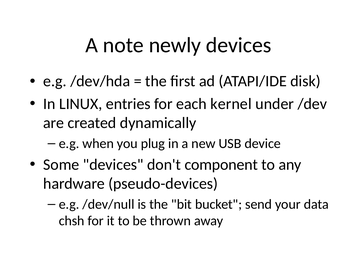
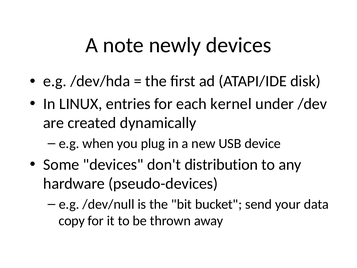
component: component -> distribution
chsh: chsh -> copy
